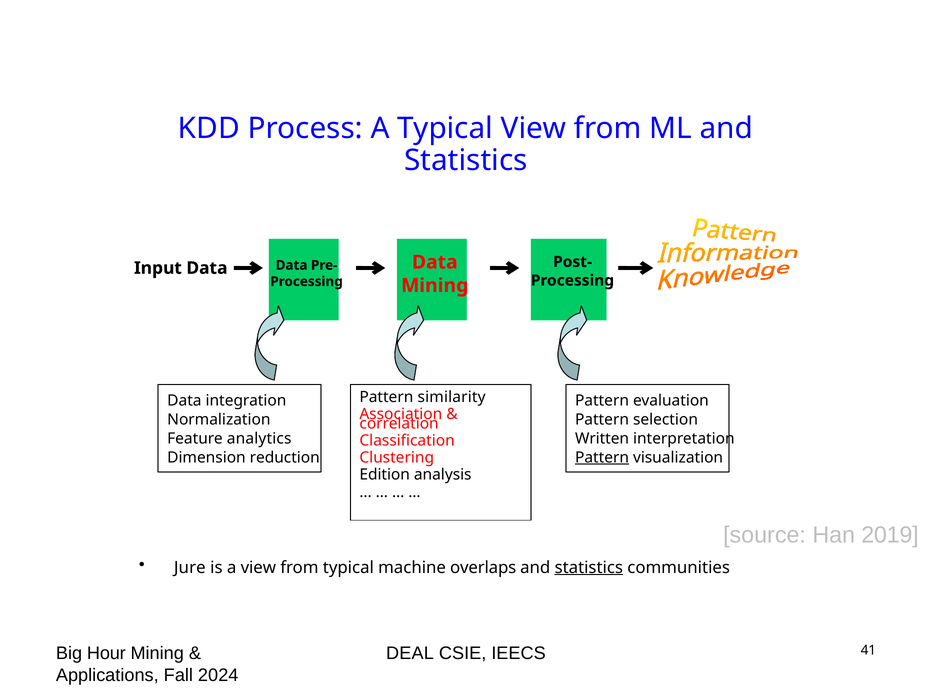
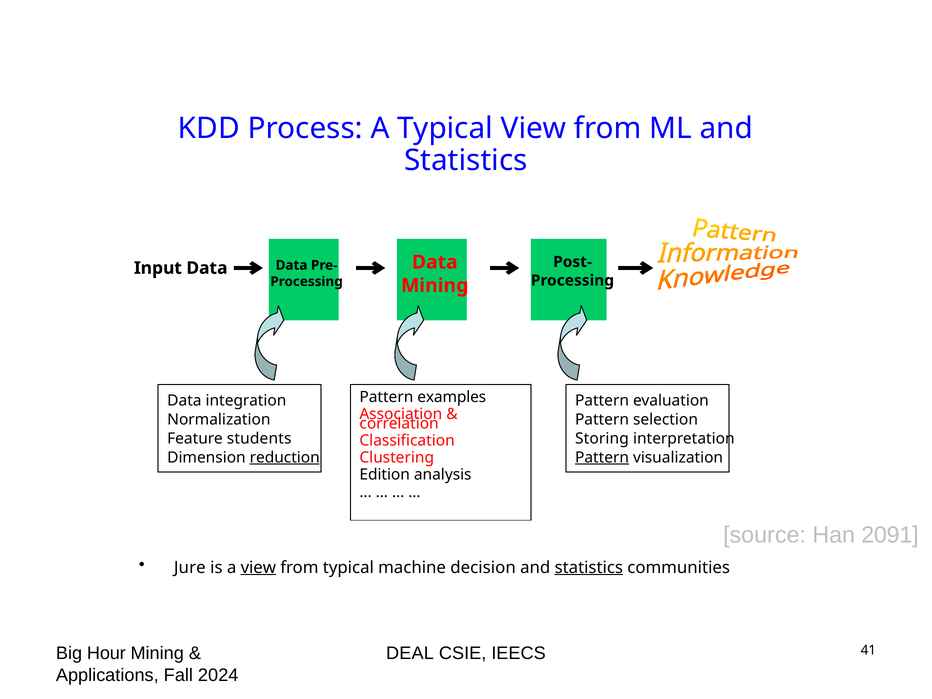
similarity: similarity -> examples
analytics: analytics -> students
Written: Written -> Storing
reduction underline: none -> present
2019: 2019 -> 2091
view at (258, 567) underline: none -> present
overlaps: overlaps -> decision
